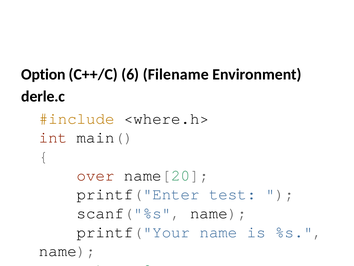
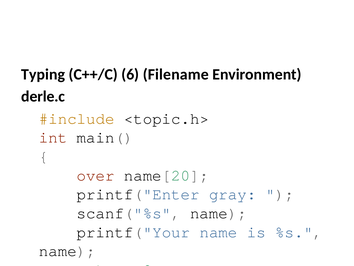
Option: Option -> Typing
<where.h>: <where.h> -> <topic.h>
test: test -> gray
